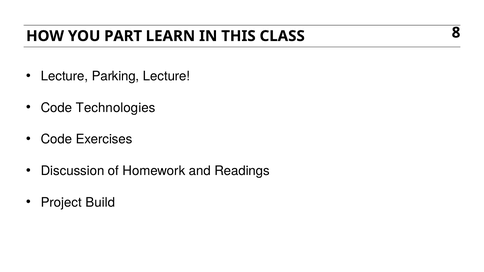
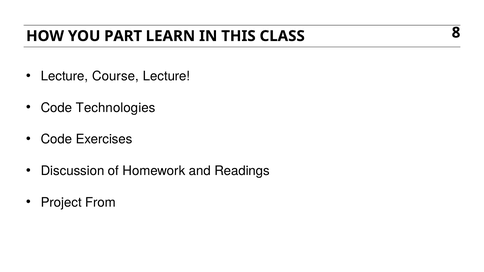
Parking: Parking -> Course
Build: Build -> From
